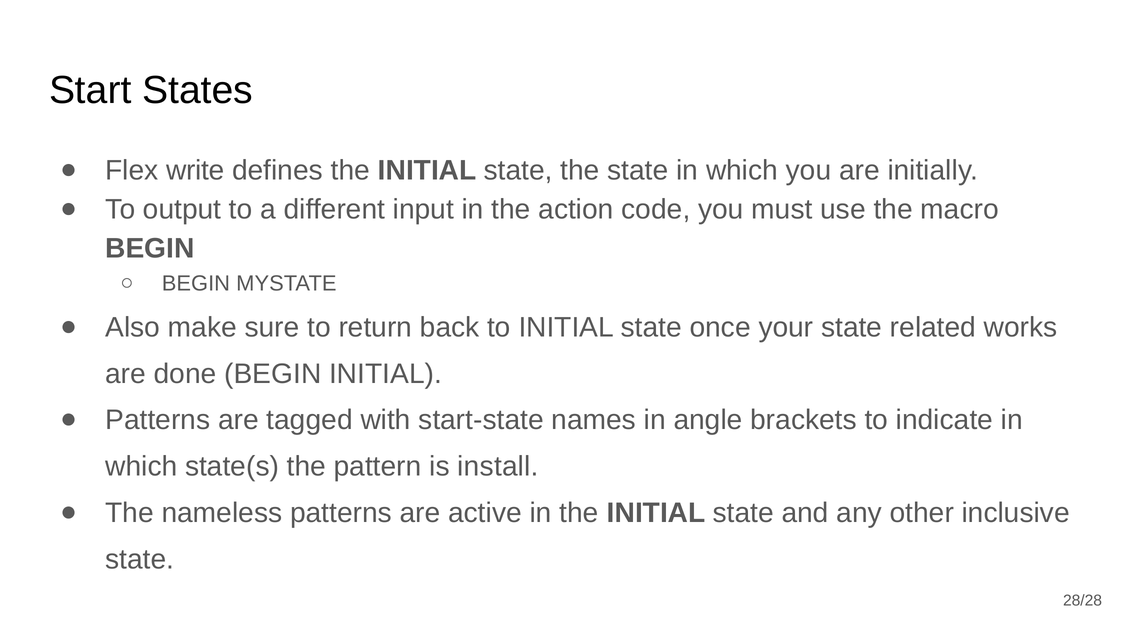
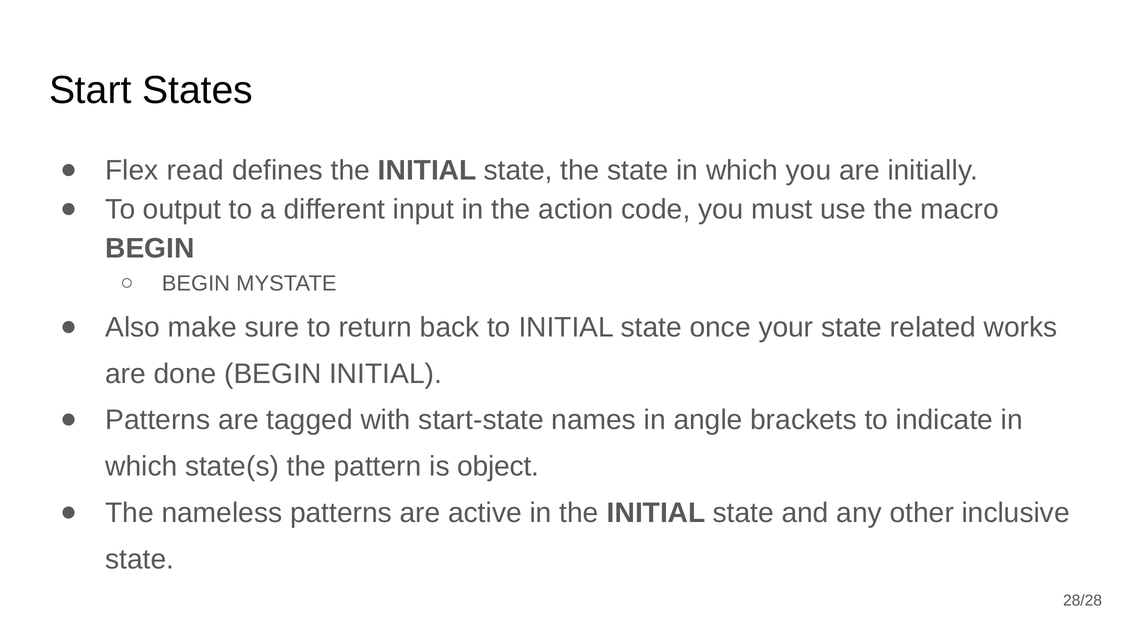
write: write -> read
install: install -> object
